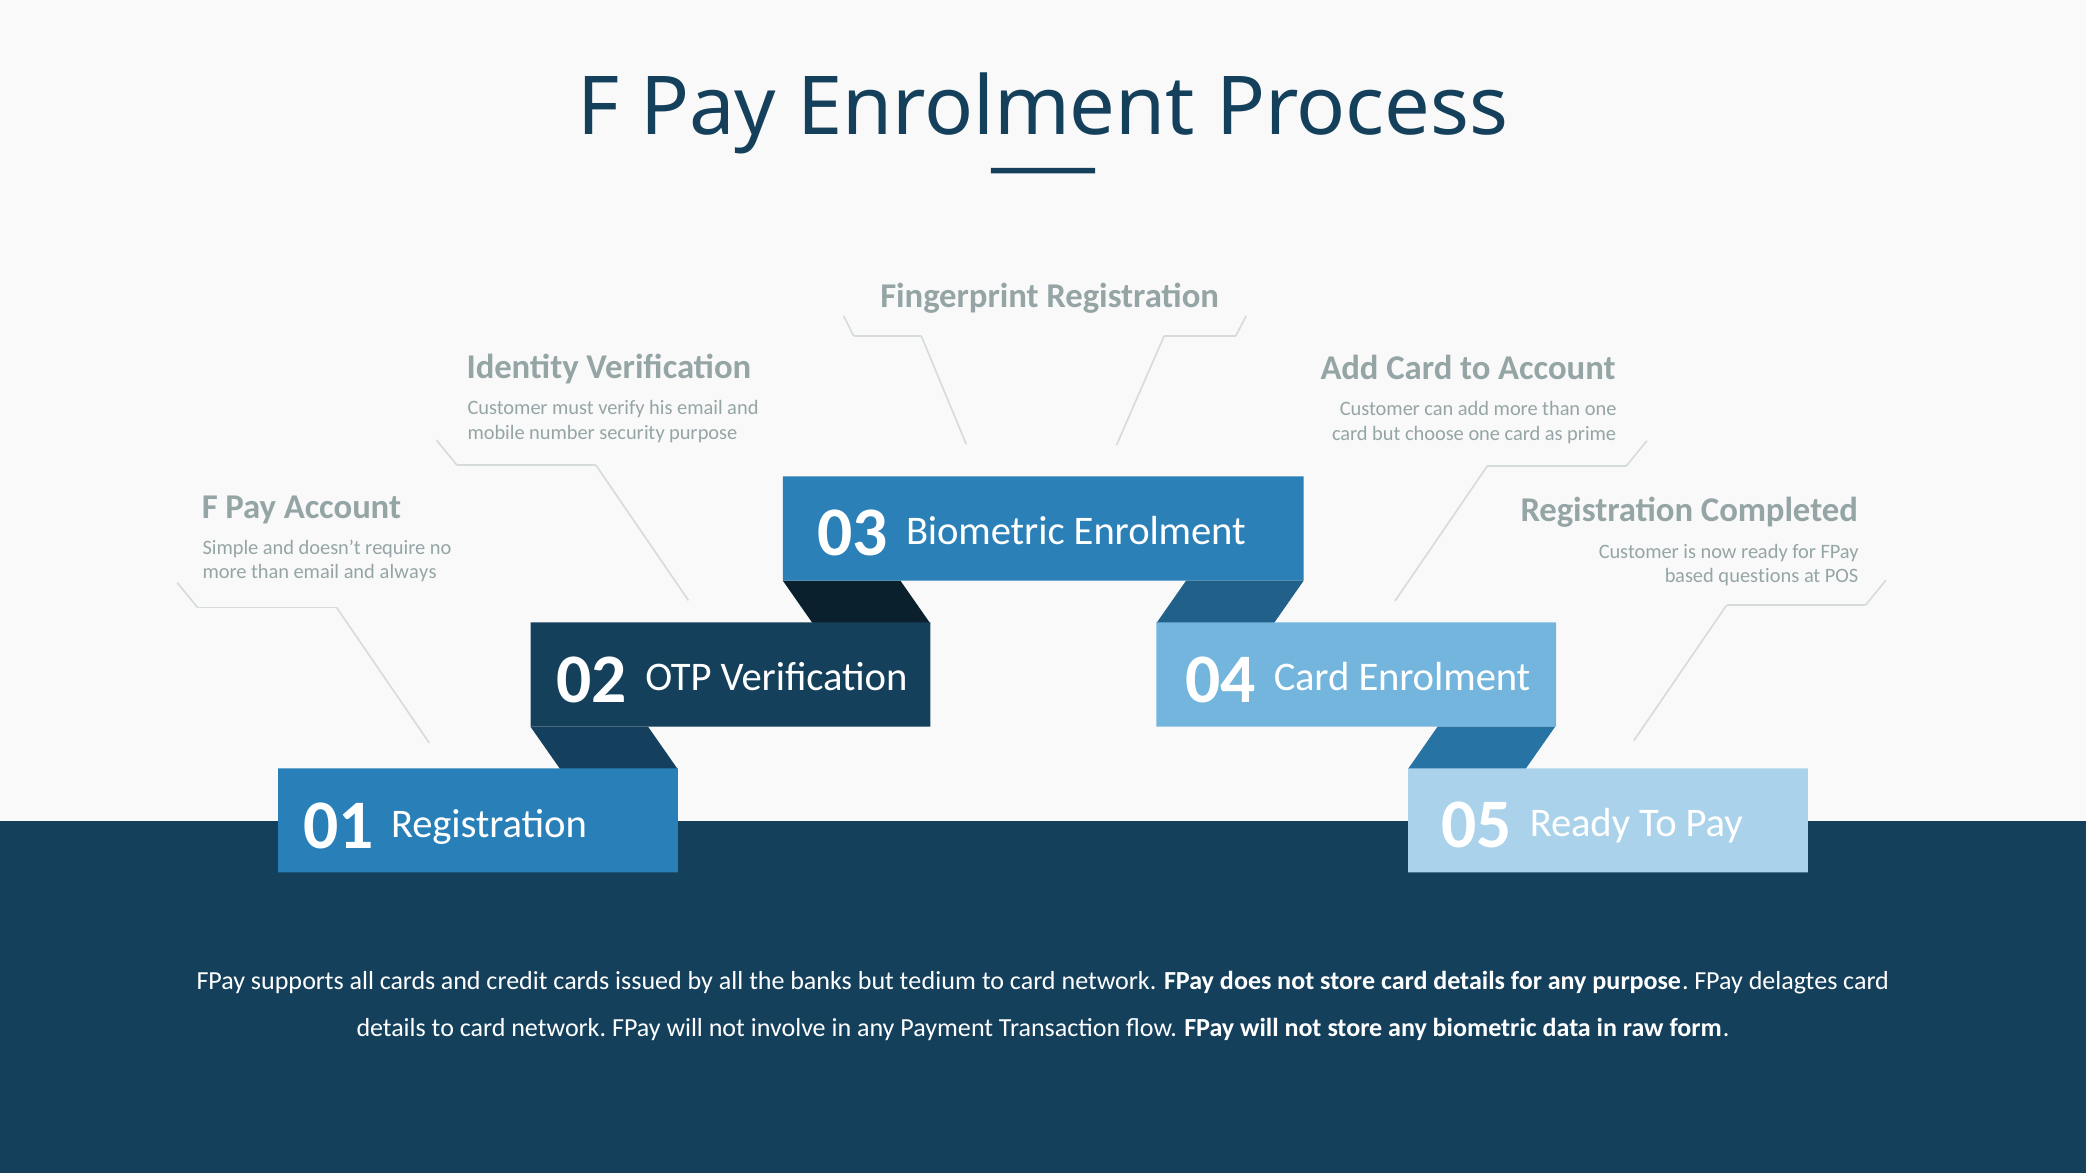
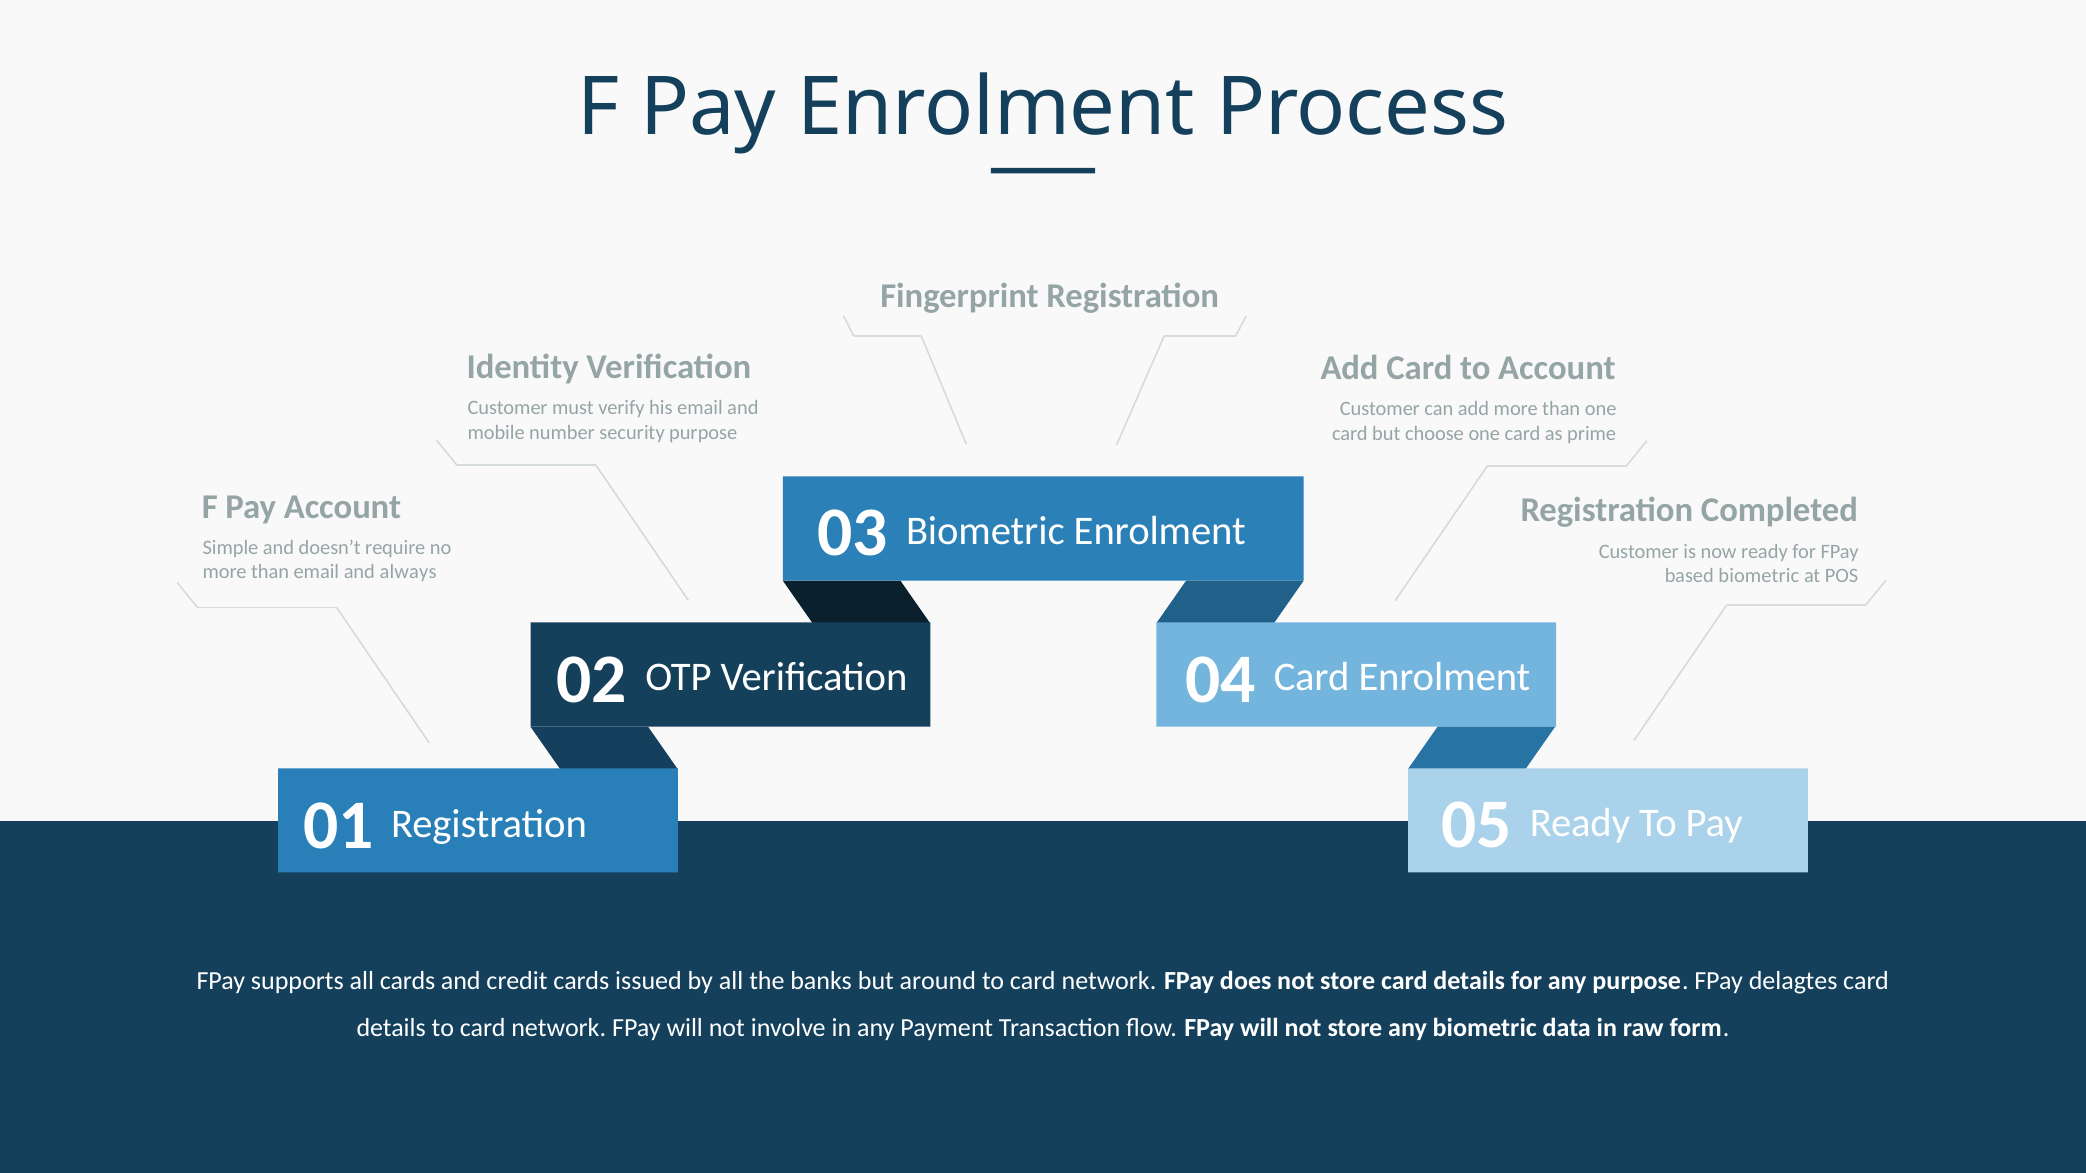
based questions: questions -> biometric
tedium: tedium -> around
